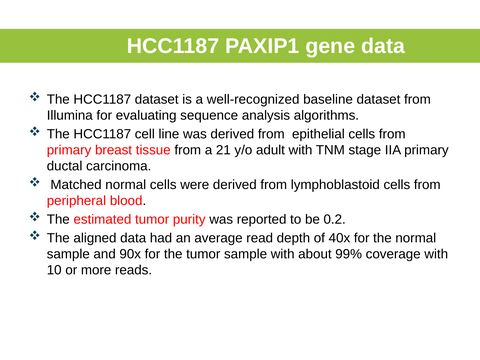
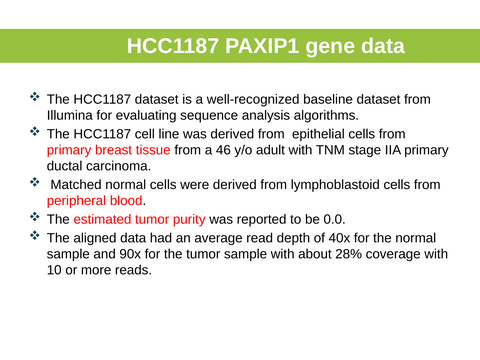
21: 21 -> 46
0.2: 0.2 -> 0.0
99%: 99% -> 28%
